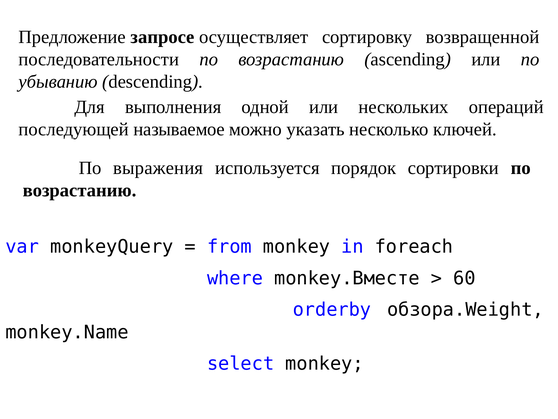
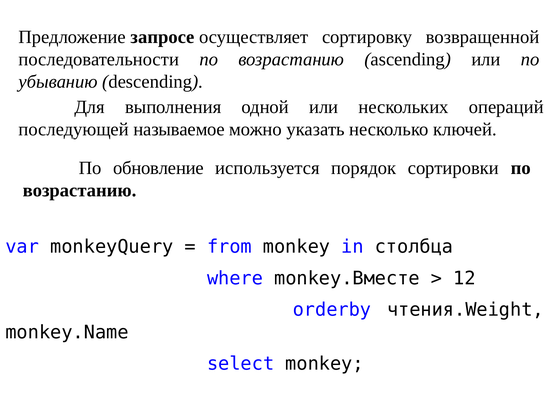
выражения: выражения -> обновление
foreach: foreach -> столбца
60: 60 -> 12
обзора.Weight: обзора.Weight -> чтения.Weight
